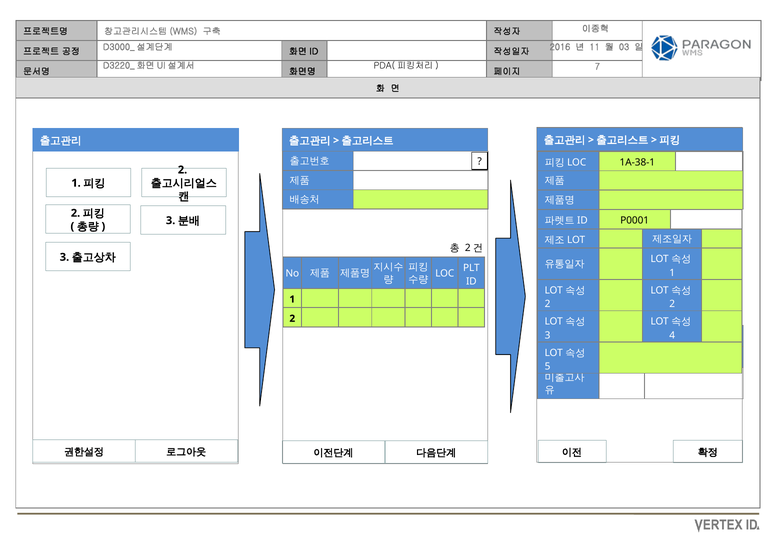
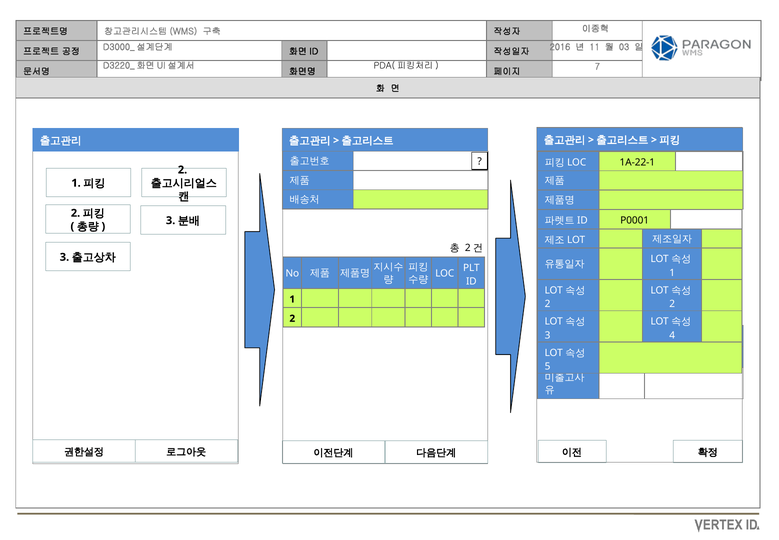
1A-38-1: 1A-38-1 -> 1A-22-1
